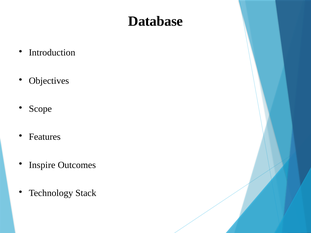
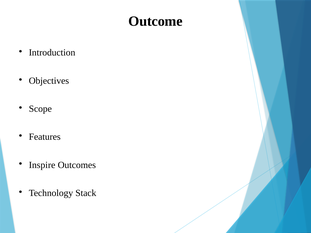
Database: Database -> Outcome
